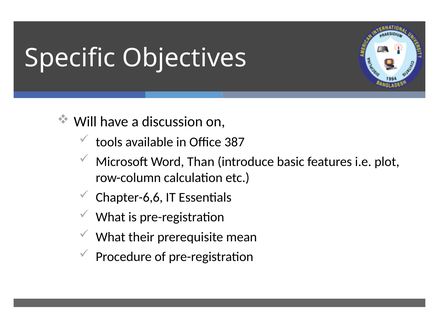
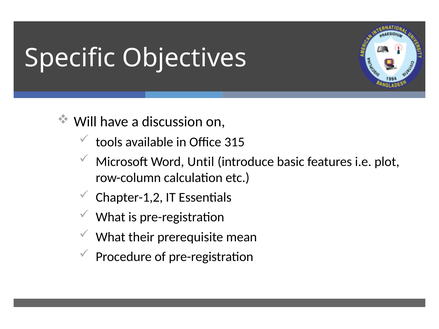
387: 387 -> 315
Than: Than -> Until
Chapter-6,6: Chapter-6,6 -> Chapter-1,2
